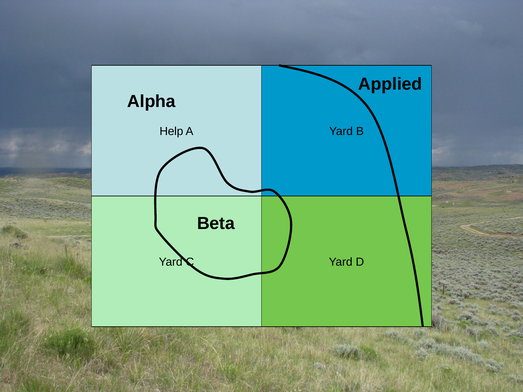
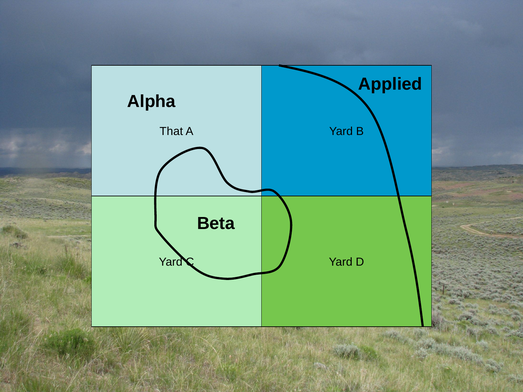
Help: Help -> That
